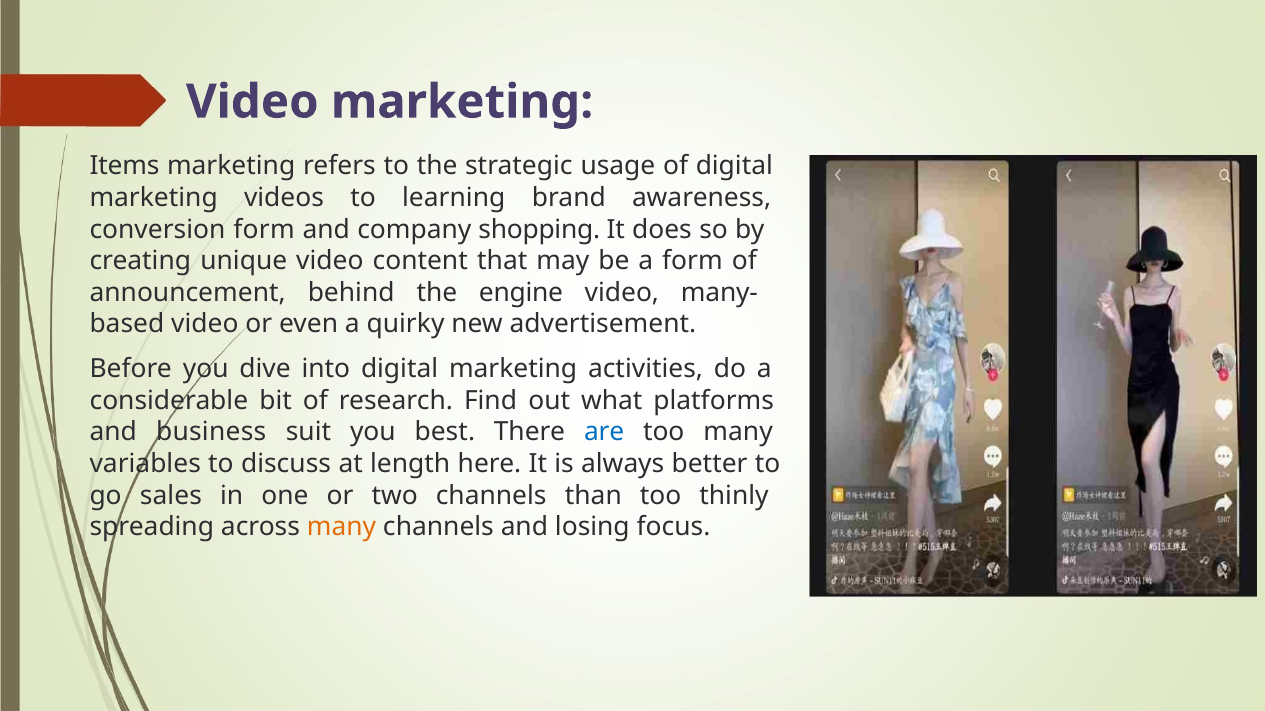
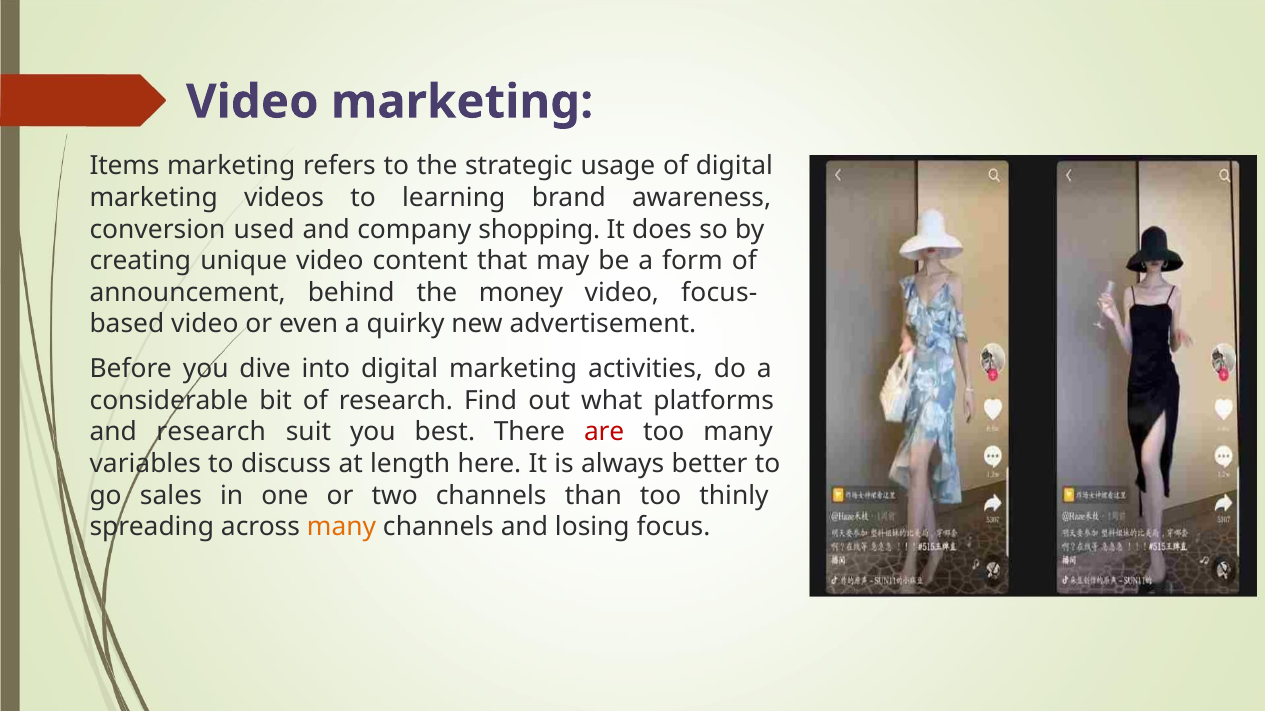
conversion form: form -> used
engine: engine -> money
many-: many- -> focus-
and business: business -> research
are colour: blue -> red
